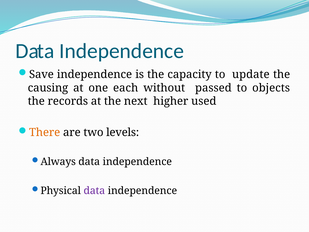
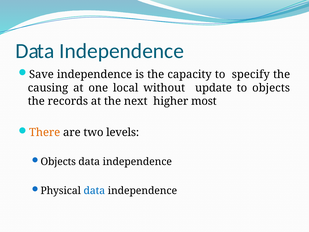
update: update -> specify
each: each -> local
passed: passed -> update
used: used -> most
Always at (58, 162): Always -> Objects
data at (94, 190) colour: purple -> blue
